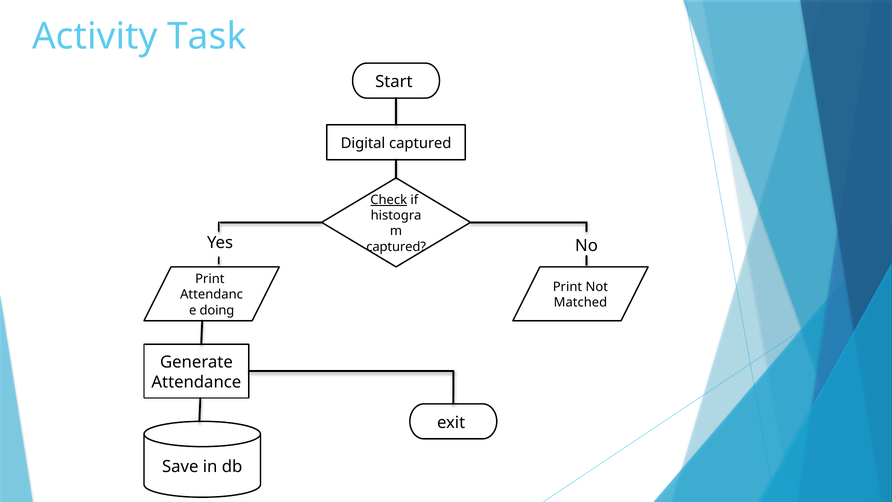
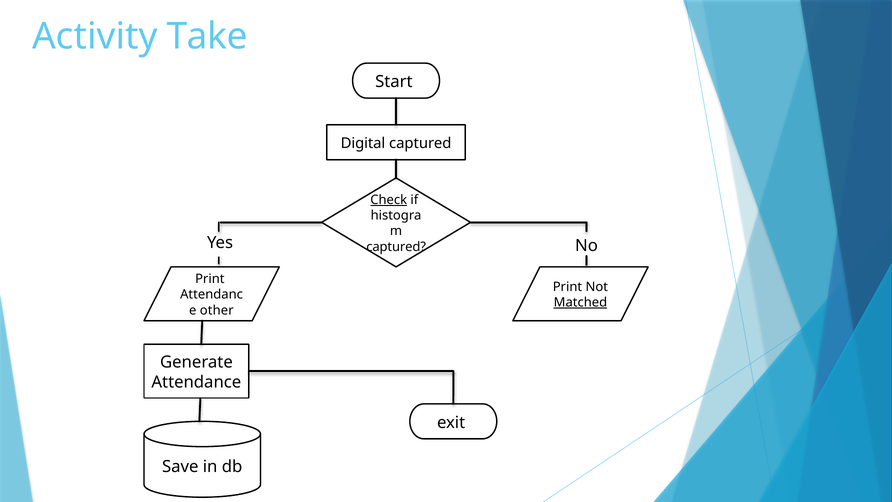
Task: Task -> Take
Matched underline: none -> present
doing: doing -> other
